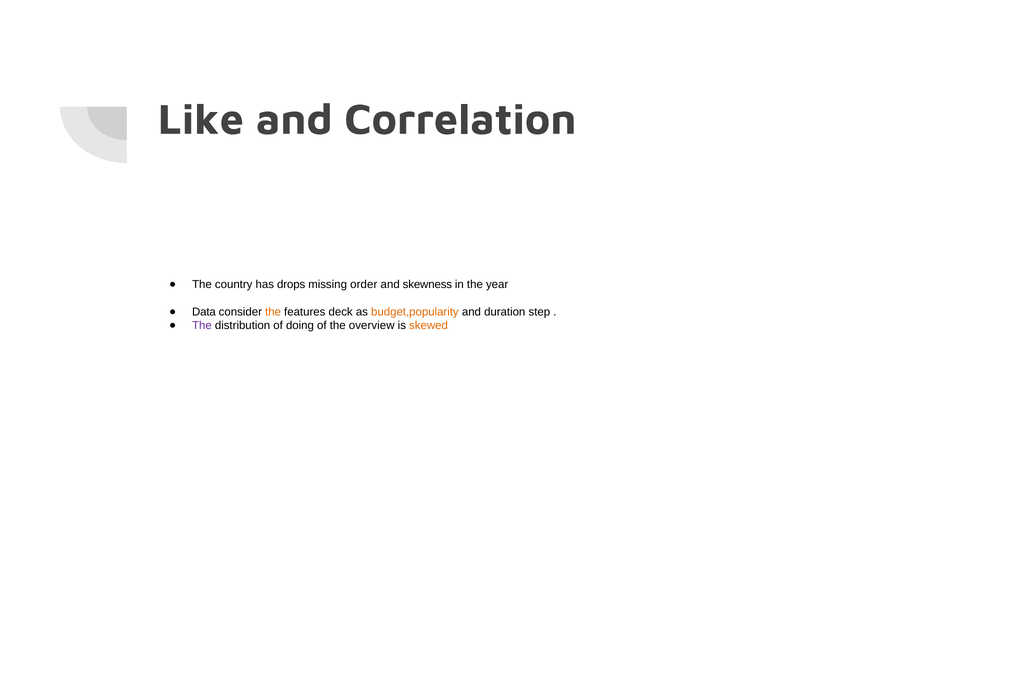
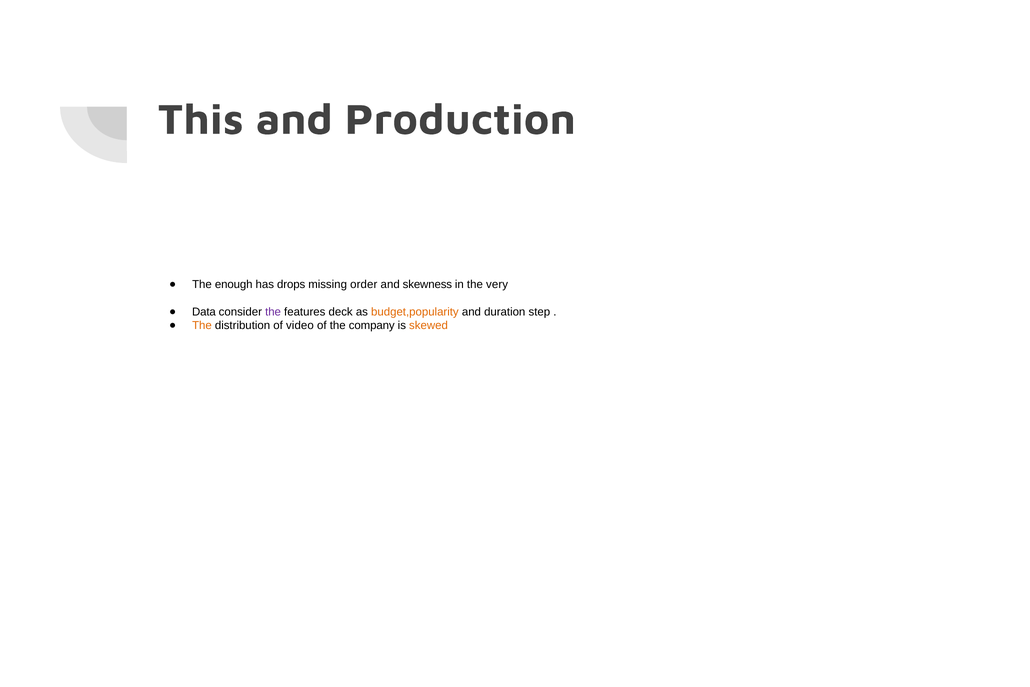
Like: Like -> This
Correlation: Correlation -> Production
country: country -> enough
year: year -> very
the at (273, 312) colour: orange -> purple
The at (202, 325) colour: purple -> orange
doing: doing -> video
overview: overview -> company
